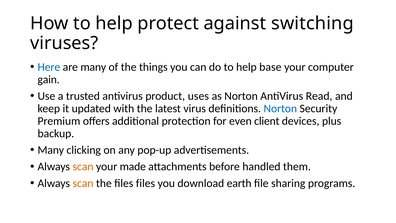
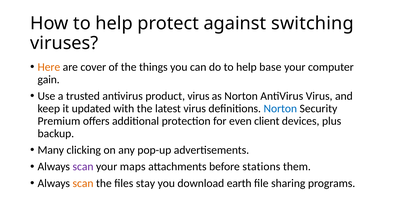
Here colour: blue -> orange
are many: many -> cover
product uses: uses -> virus
AntiVirus Read: Read -> Virus
scan at (83, 166) colour: orange -> purple
made: made -> maps
handled: handled -> stations
files files: files -> stay
